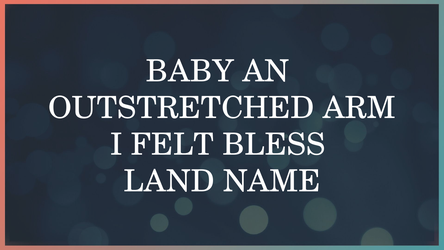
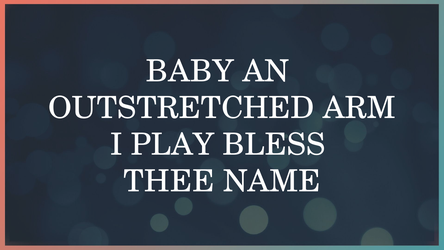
FELT: FELT -> PLAY
LAND: LAND -> THEE
